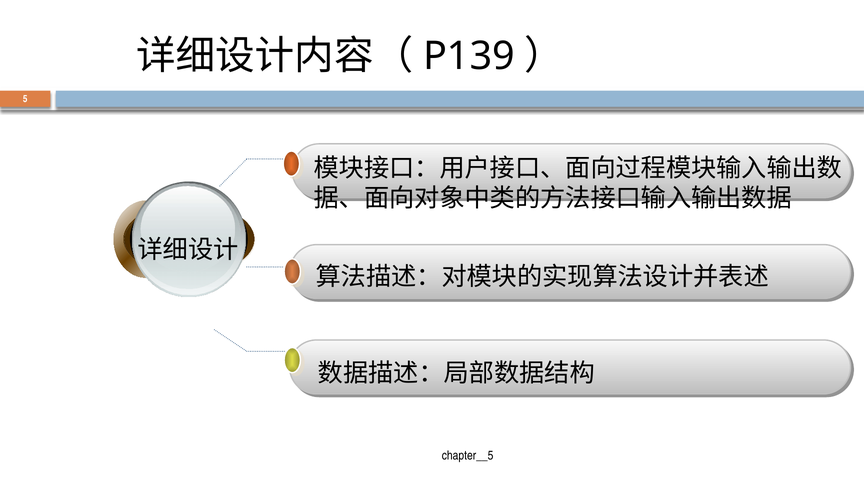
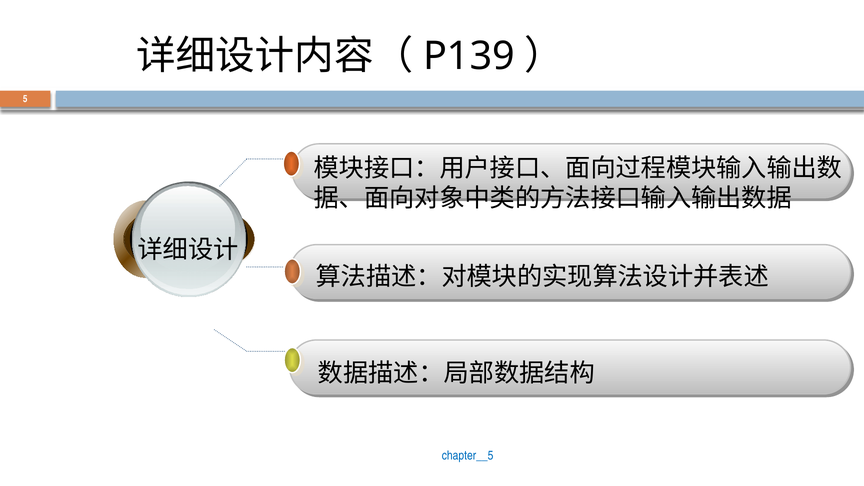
chapter__5 colour: black -> blue
